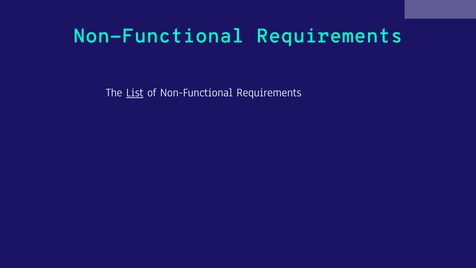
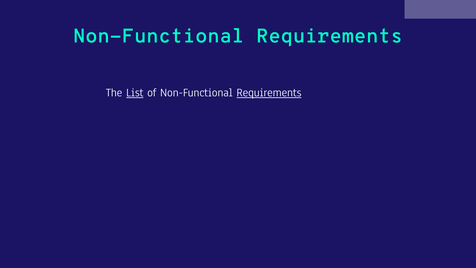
Requirements at (269, 93) underline: none -> present
